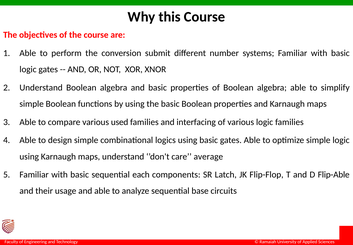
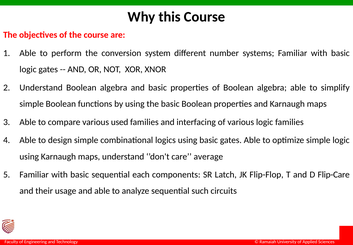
submit: submit -> system
Flip-Able: Flip-Able -> Flip-Care
base: base -> such
